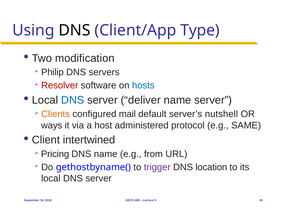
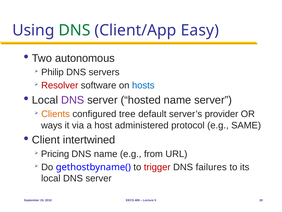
DNS at (75, 30) colour: black -> green
Type: Type -> Easy
modification: modification -> autonomous
DNS at (73, 100) colour: blue -> purple
deliver: deliver -> hosted
mail: mail -> tree
nutshell: nutshell -> provider
trigger colour: purple -> red
location: location -> failures
